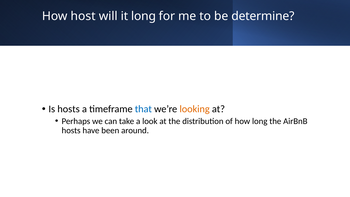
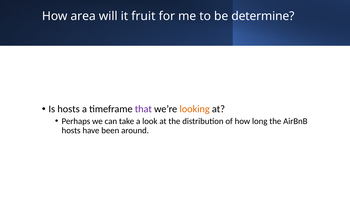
host: host -> area
it long: long -> fruit
that colour: blue -> purple
